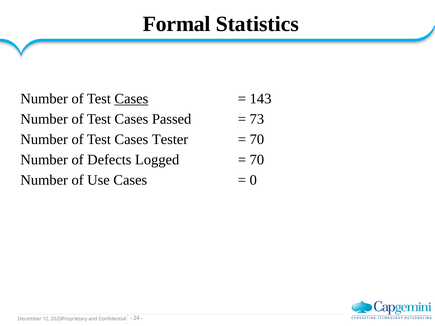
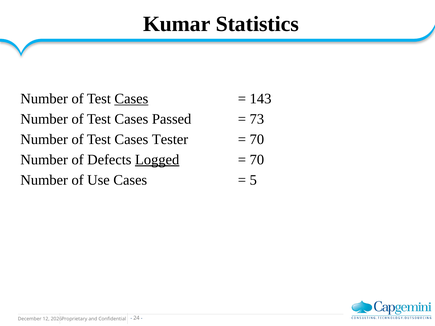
Formal: Formal -> Kumar
Logged underline: none -> present
0: 0 -> 5
